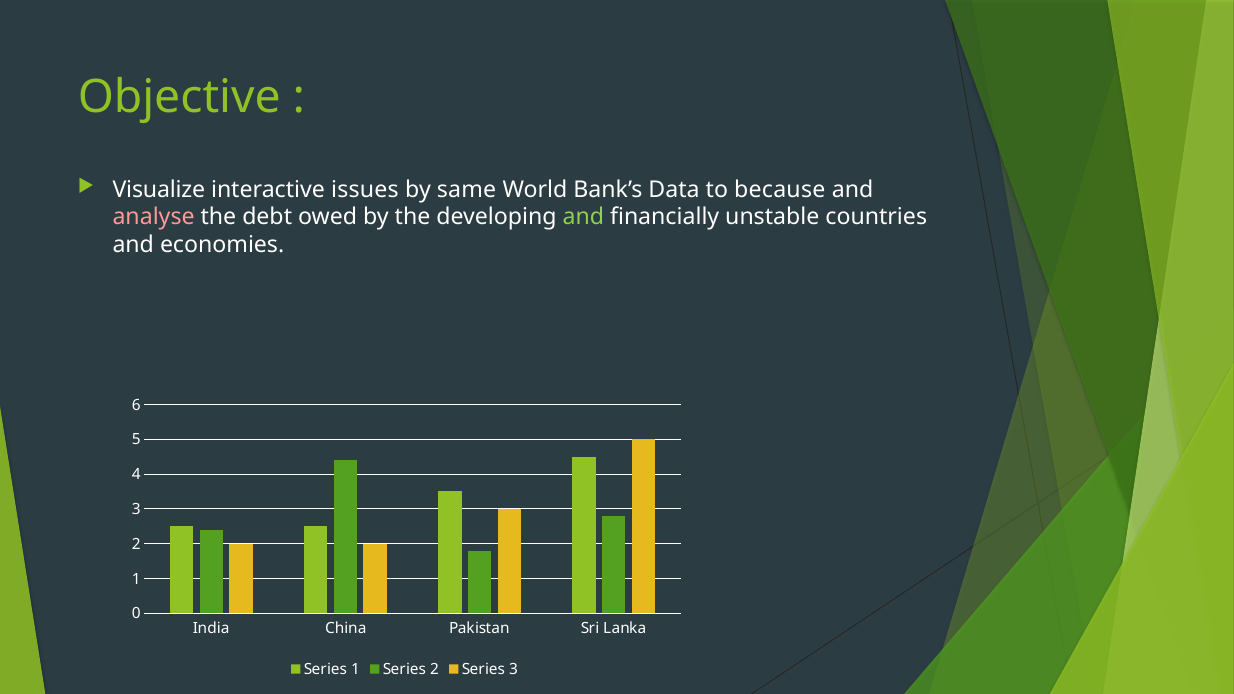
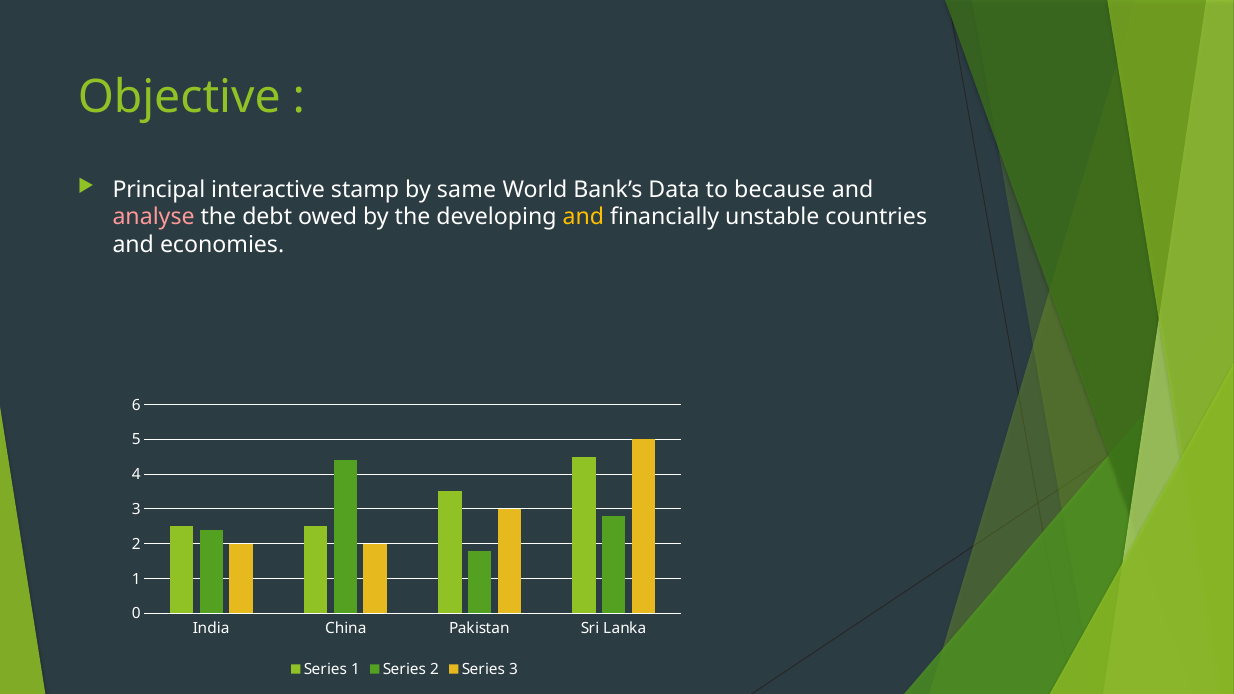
Visualize: Visualize -> Principal
issues: issues -> stamp
and at (583, 217) colour: light green -> yellow
